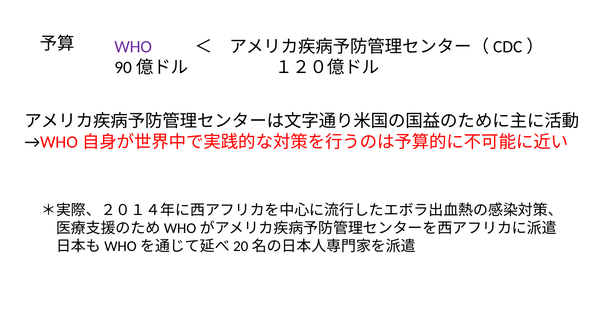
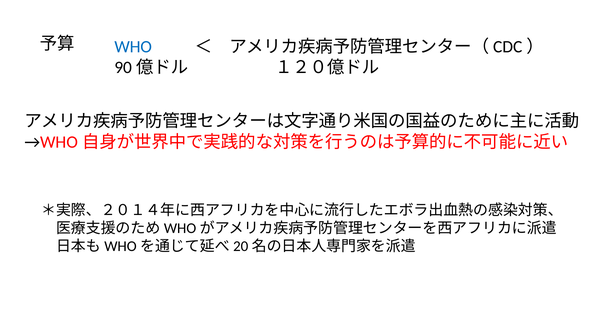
WHO colour: purple -> blue
